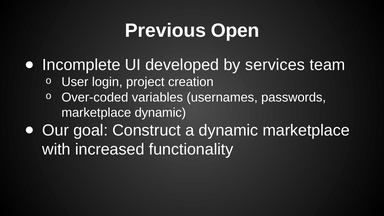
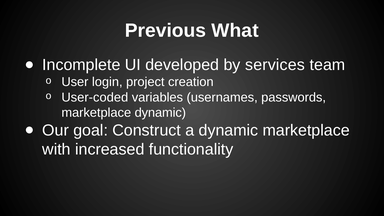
Open: Open -> What
Over-coded: Over-coded -> User-coded
